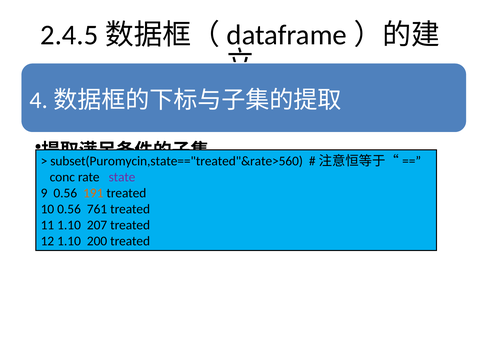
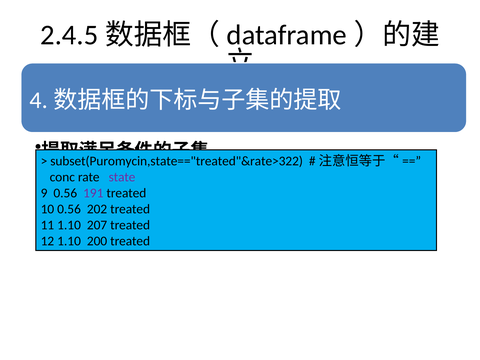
subset(Puromycin,state=="treated"&rate>560: subset(Puromycin,state=="treated"&rate>560 -> subset(Puromycin,state=="treated"&rate>322
191 colour: orange -> purple
761: 761 -> 202
